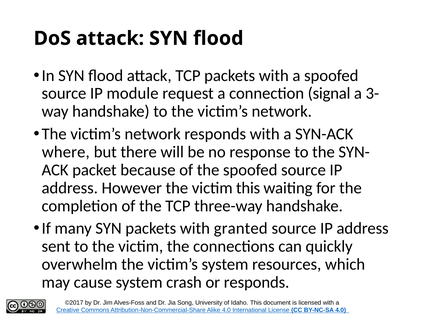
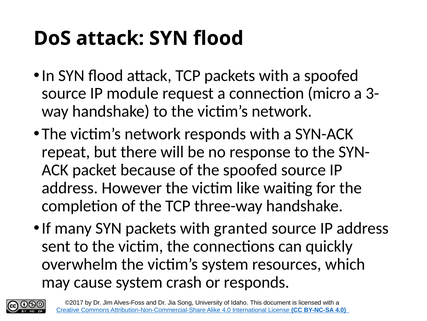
signal: signal -> micro
where: where -> repeat
victim this: this -> like
